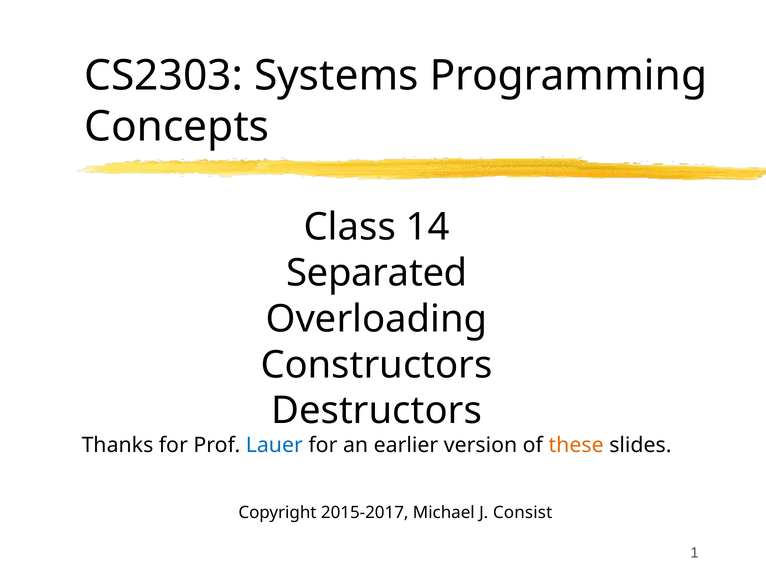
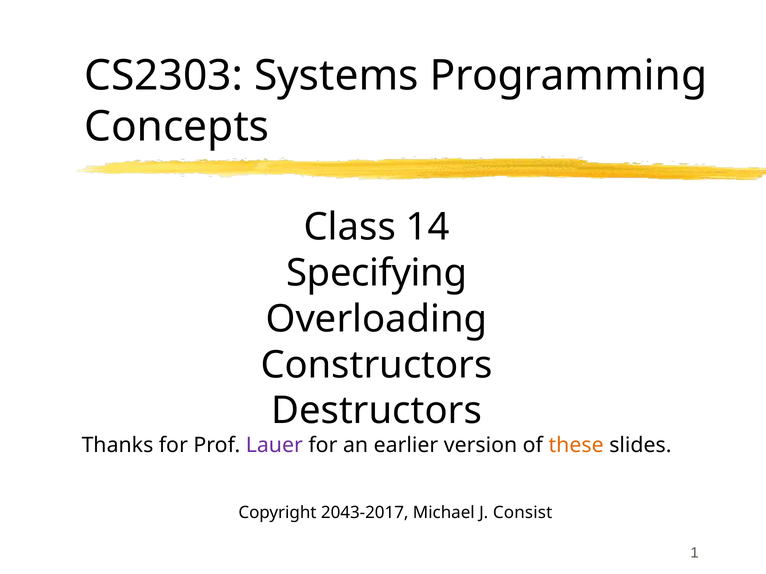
Separated: Separated -> Specifying
Lauer colour: blue -> purple
2015-2017: 2015-2017 -> 2043-2017
